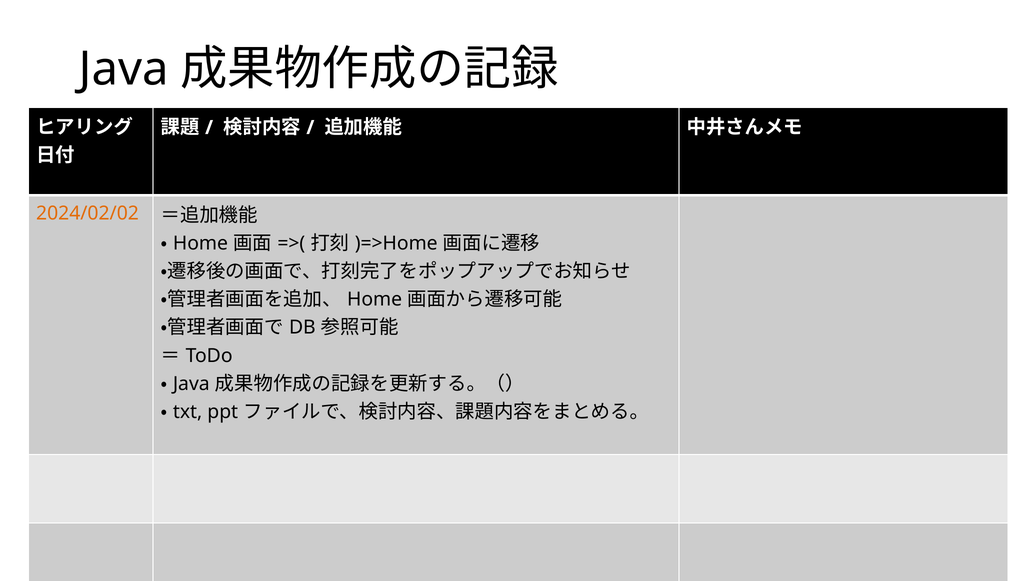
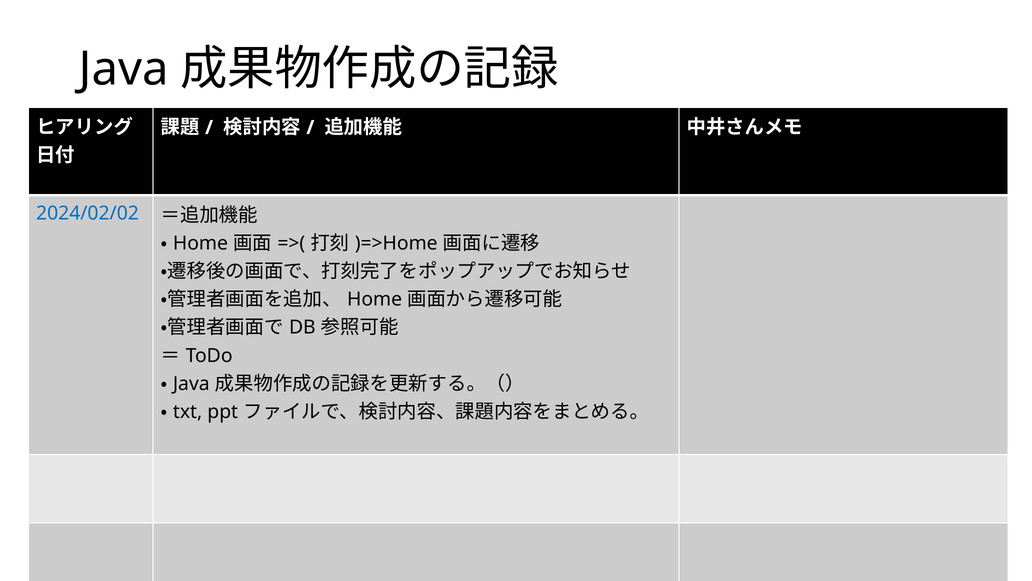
2024/02/02 colour: orange -> blue
